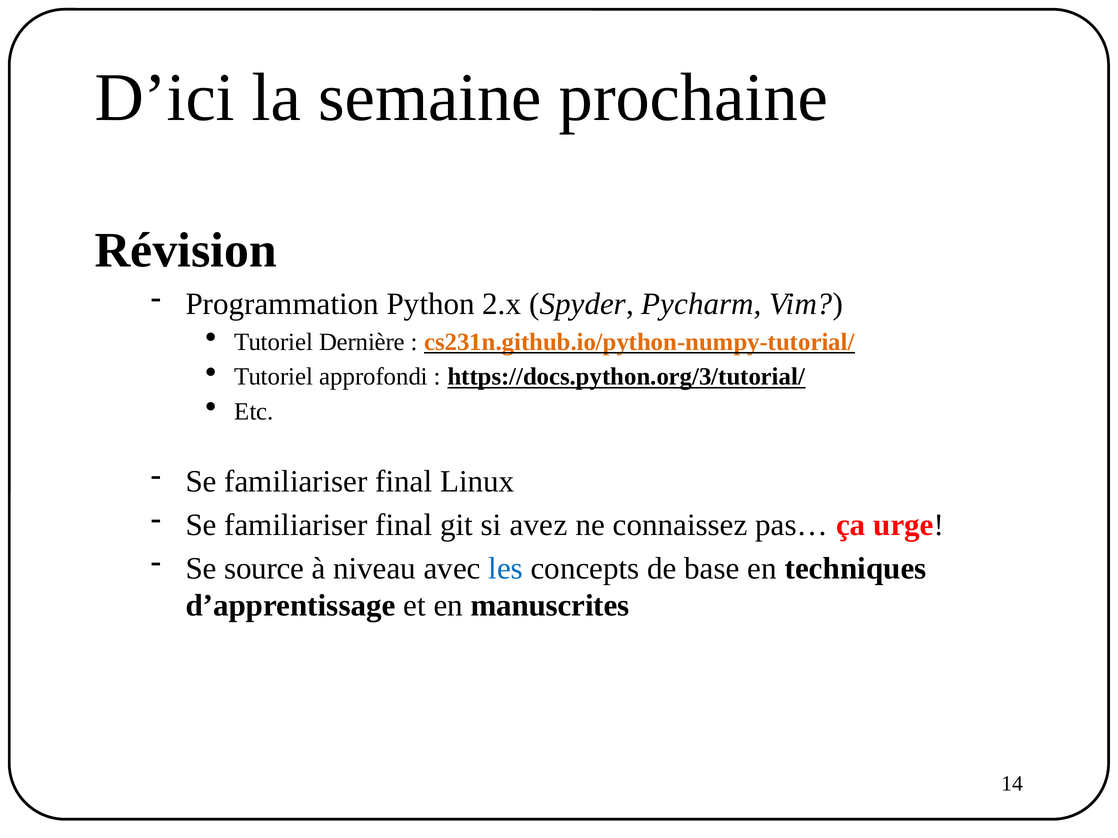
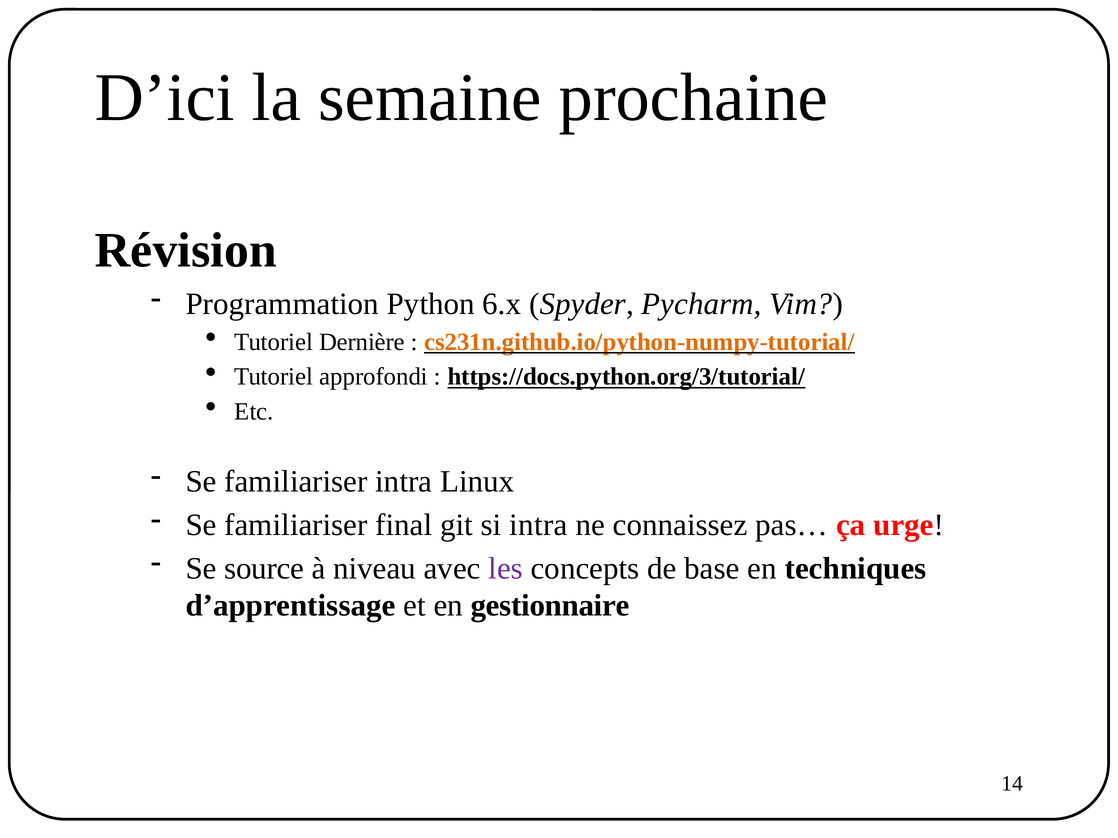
2.x: 2.x -> 6.x
final at (404, 482): final -> intra
si avez: avez -> intra
les colour: blue -> purple
manuscrites: manuscrites -> gestionnaire
